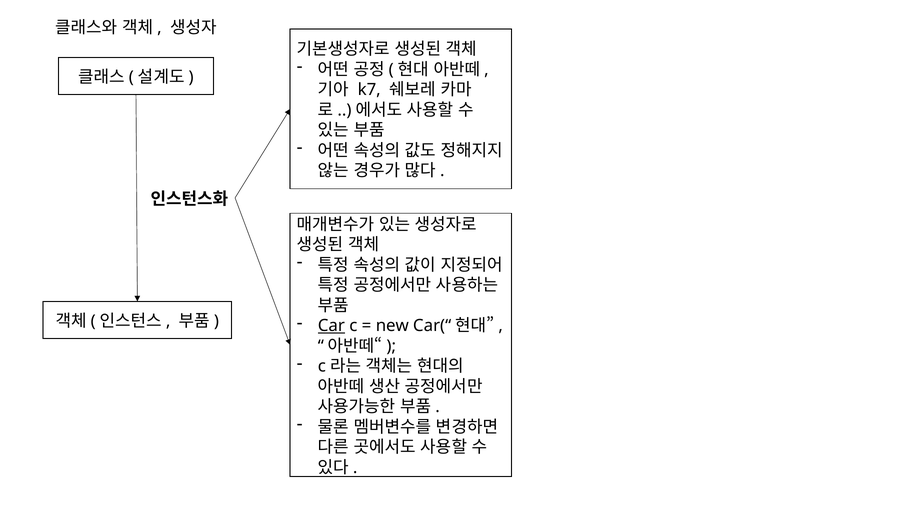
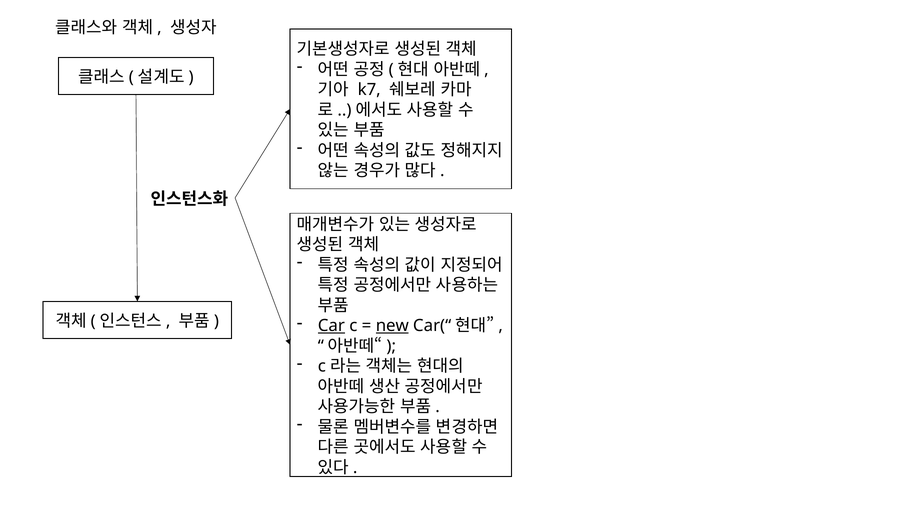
new underline: none -> present
